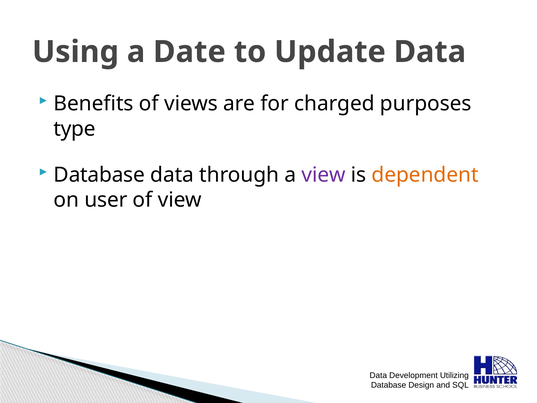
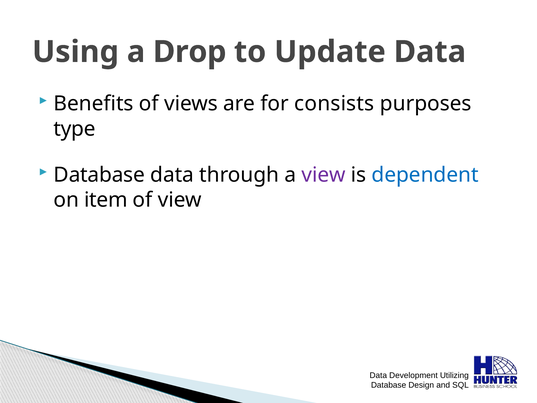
Date: Date -> Drop
charged: charged -> consists
dependent colour: orange -> blue
user: user -> item
